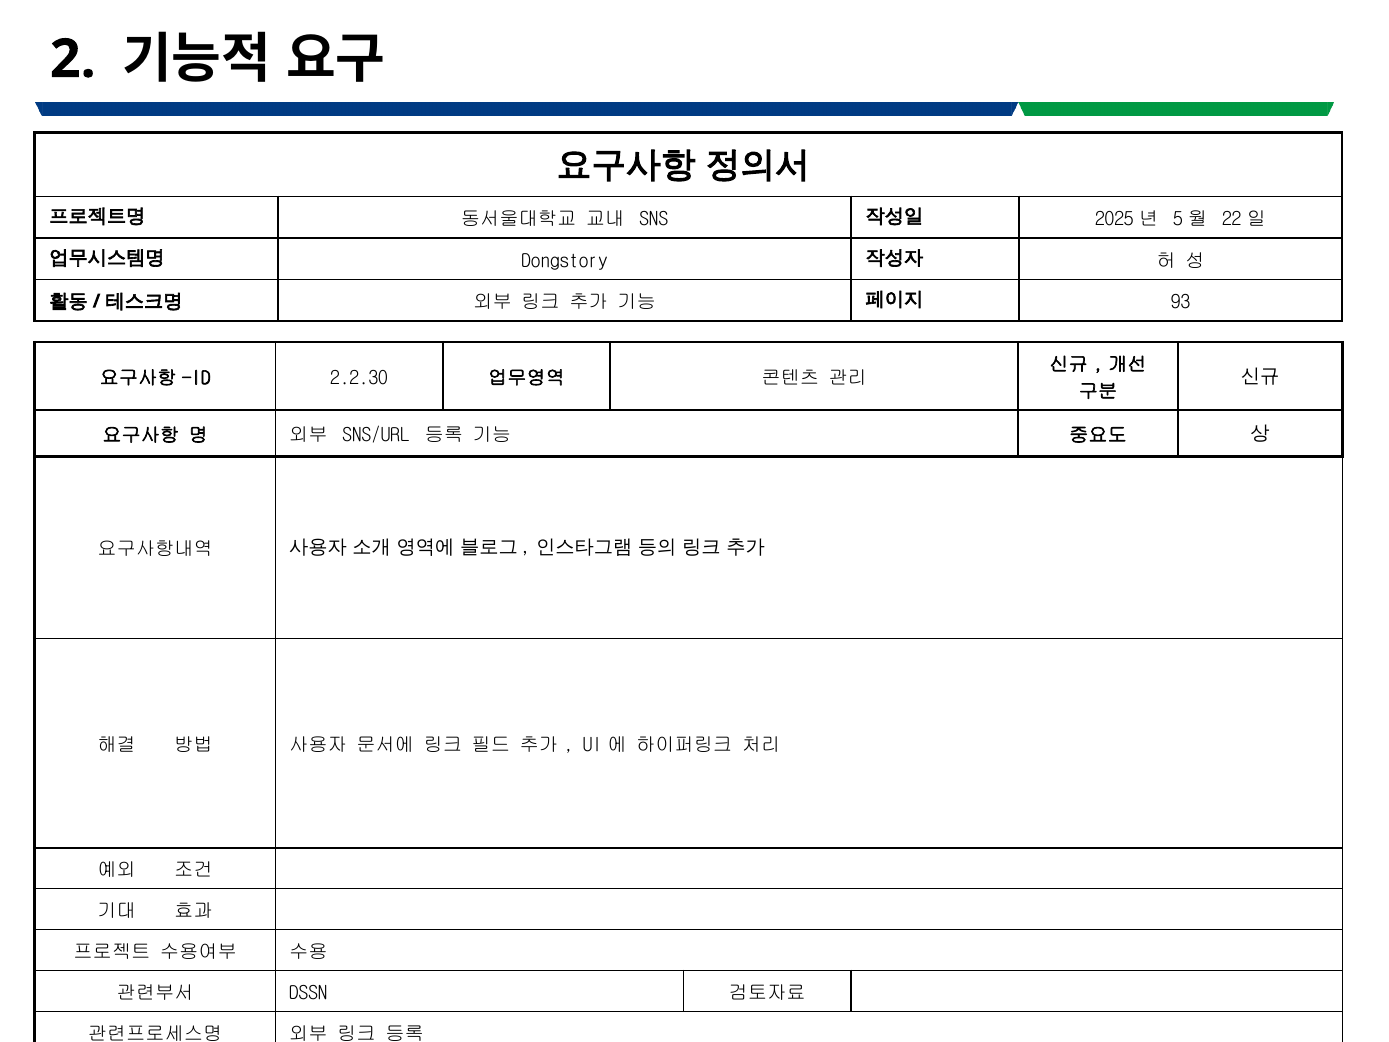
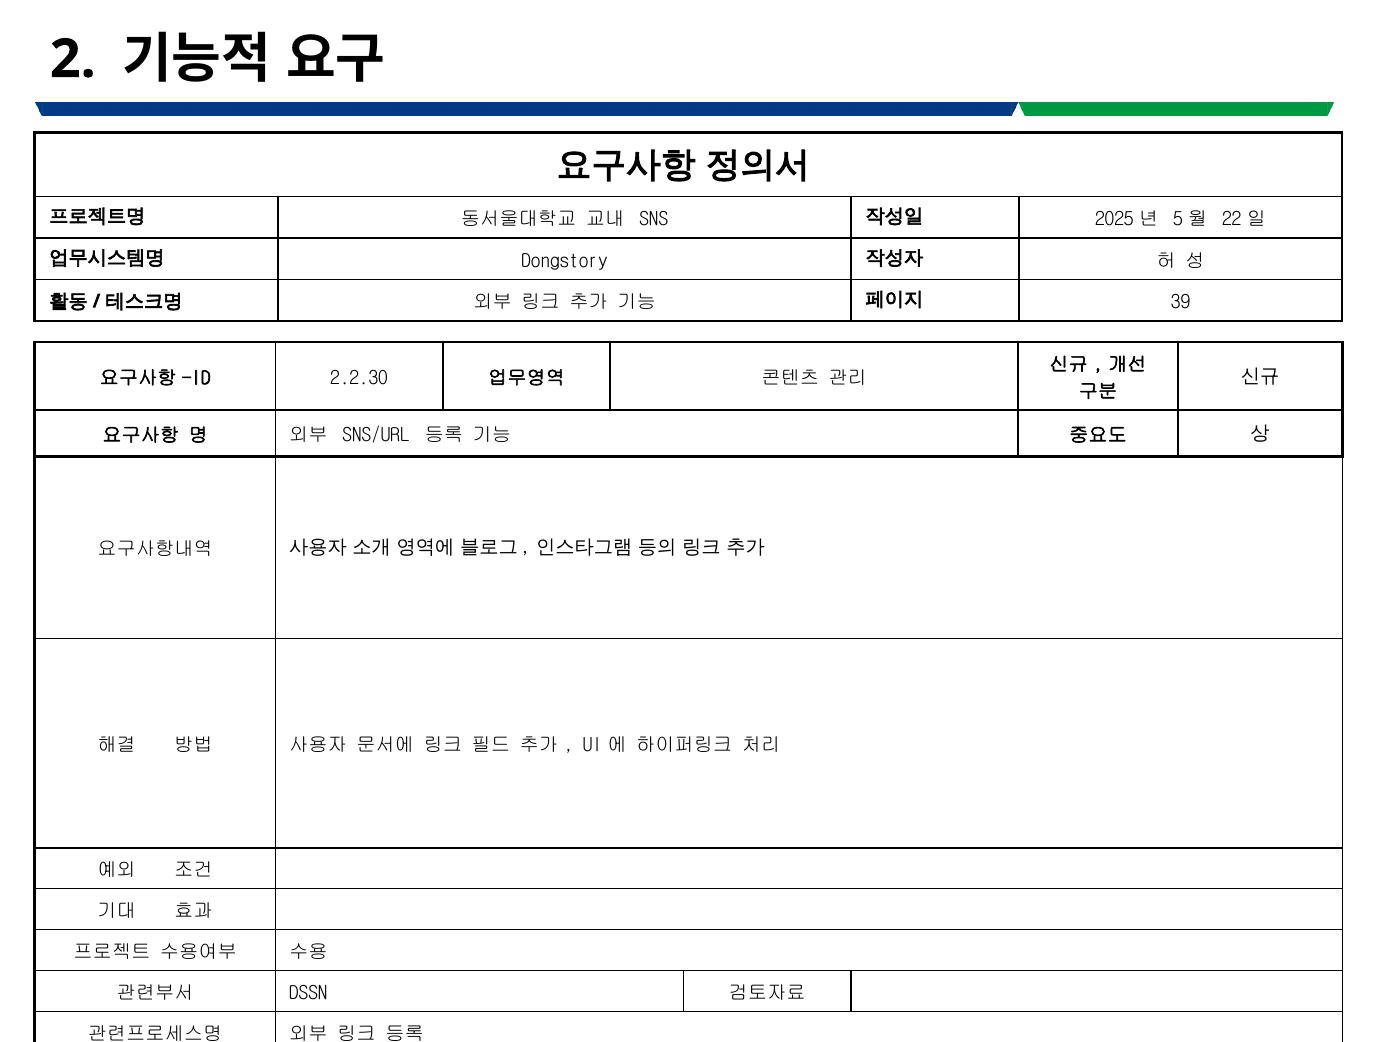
93: 93 -> 39
